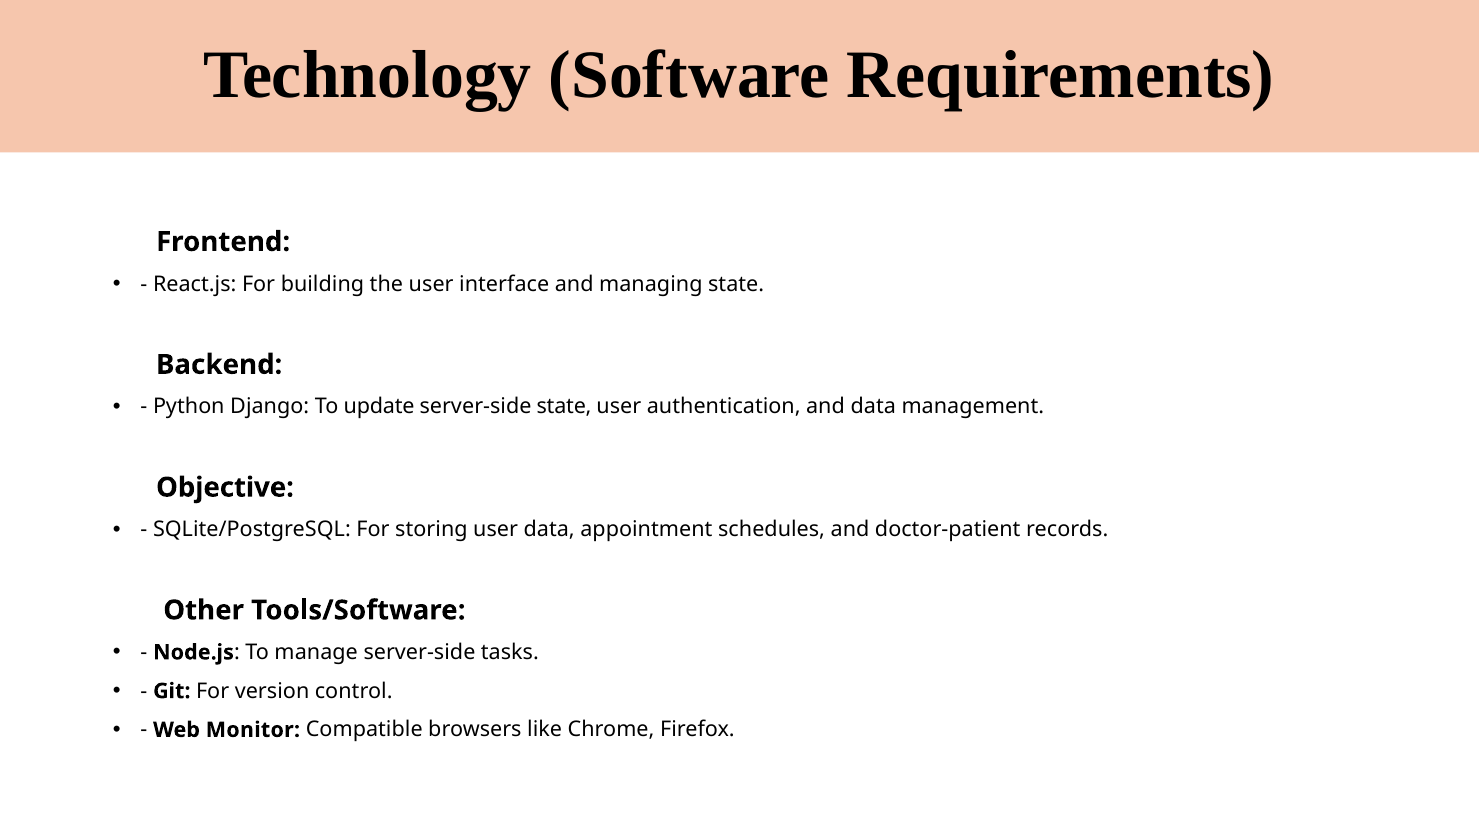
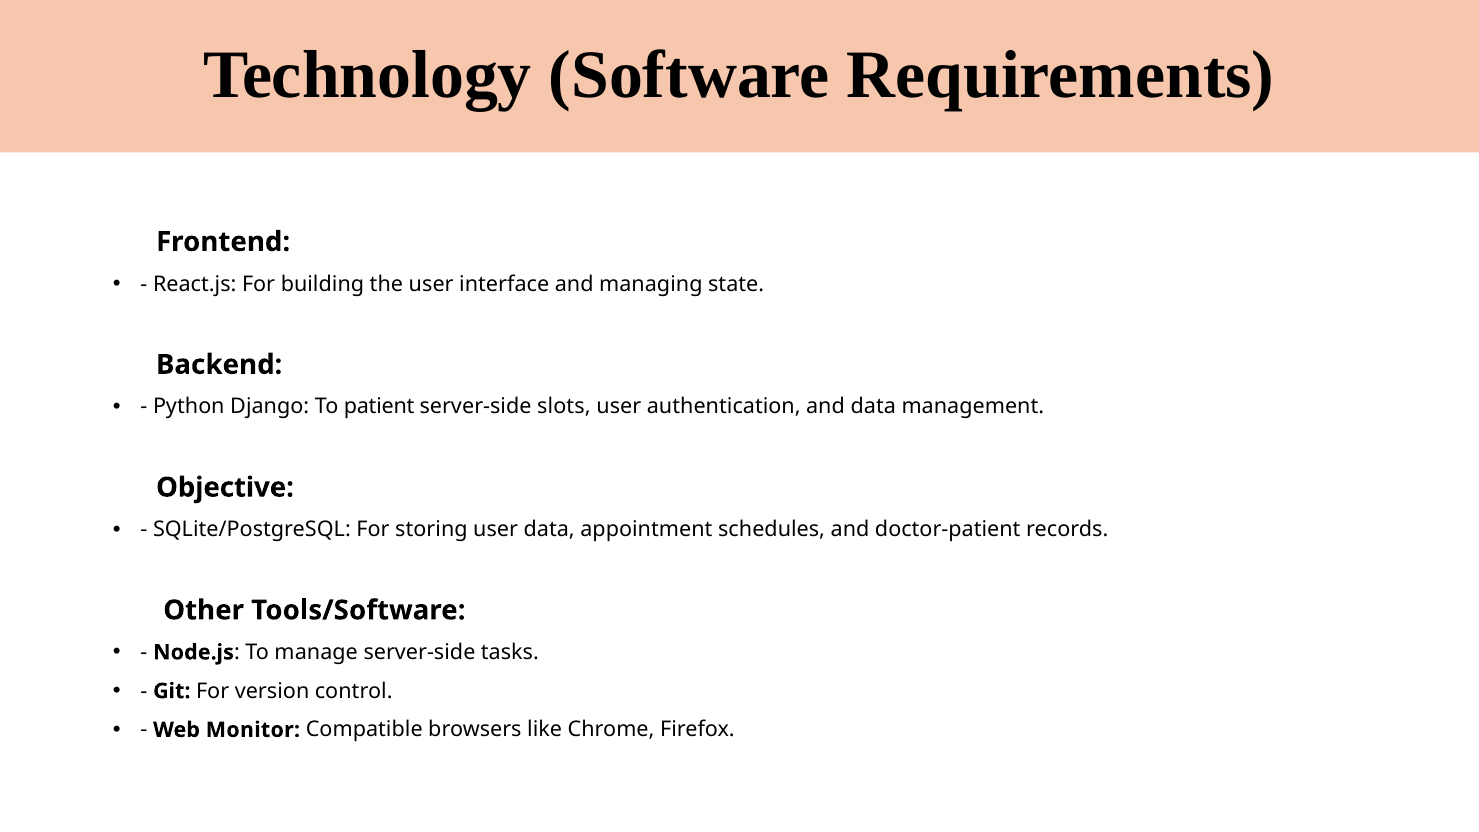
update: update -> patient
server-side state: state -> slots
